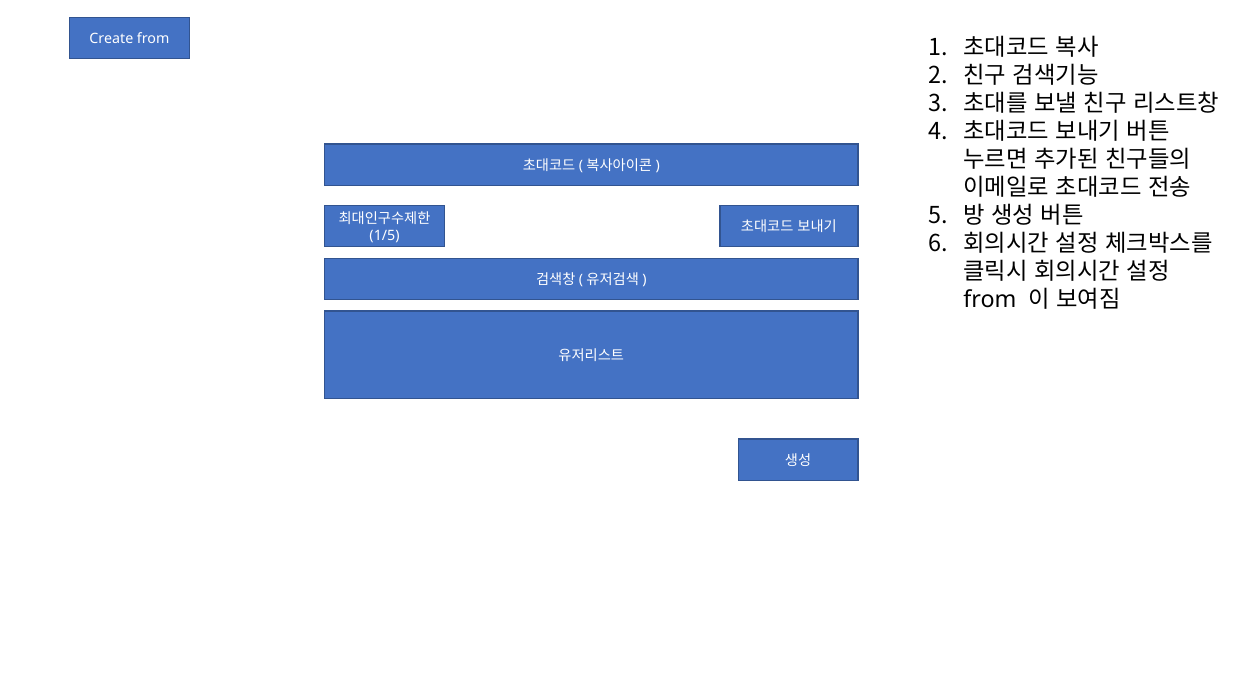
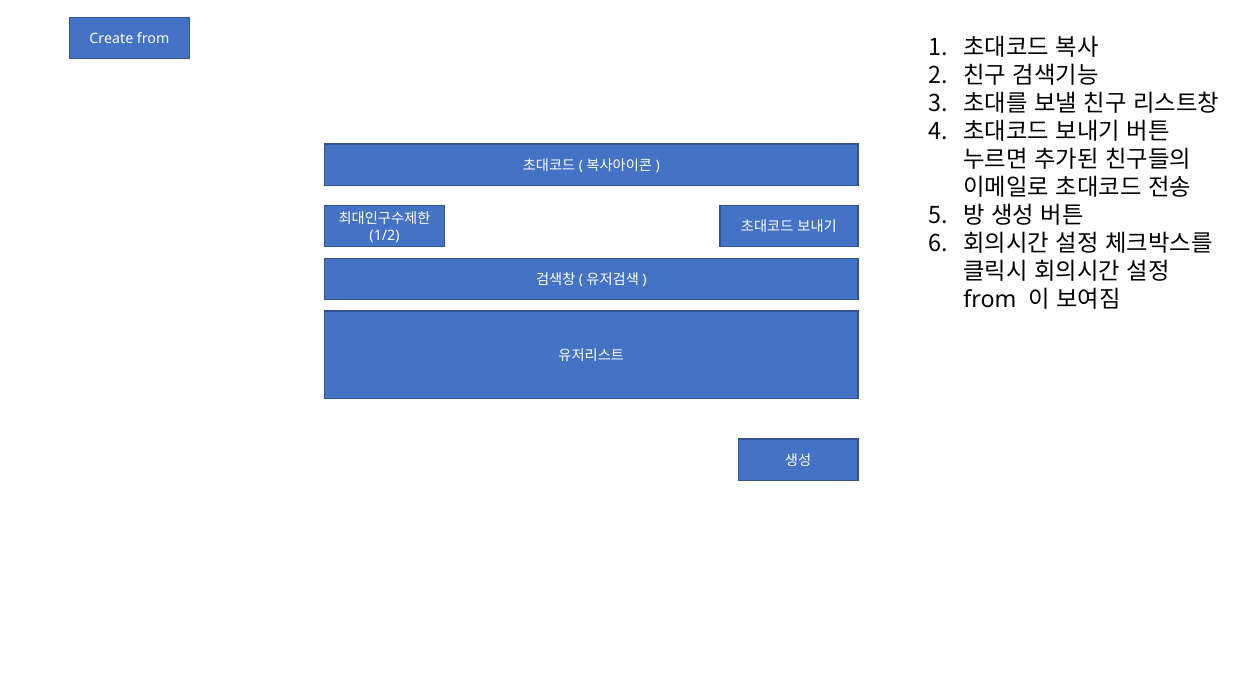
1/5: 1/5 -> 1/2
